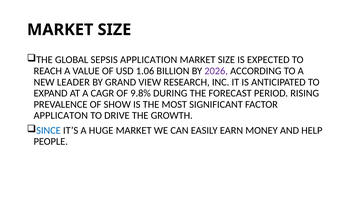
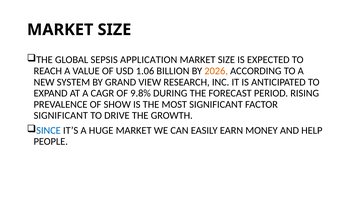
2026 colour: purple -> orange
LEADER: LEADER -> SYSTEM
APPLICATON at (61, 116): APPLICATON -> SIGNIFICANT
